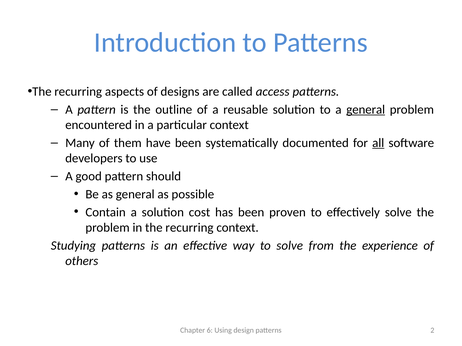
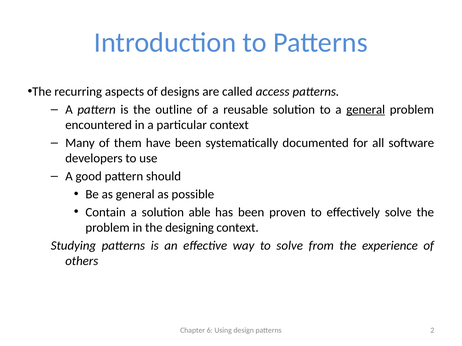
all underline: present -> none
cost: cost -> able
in the recurring: recurring -> designing
